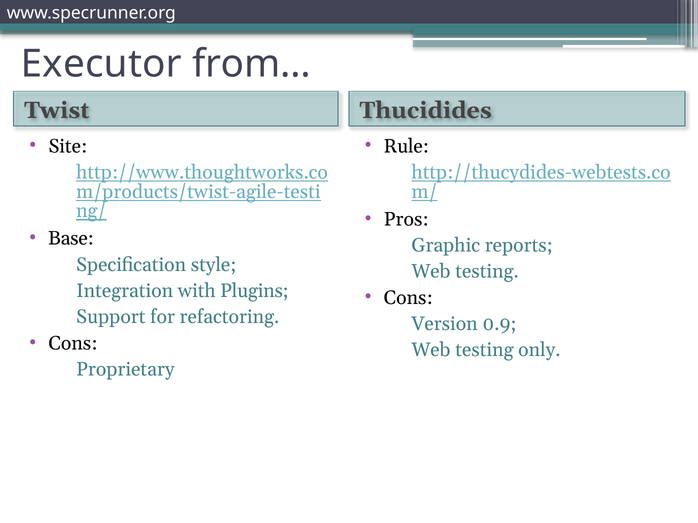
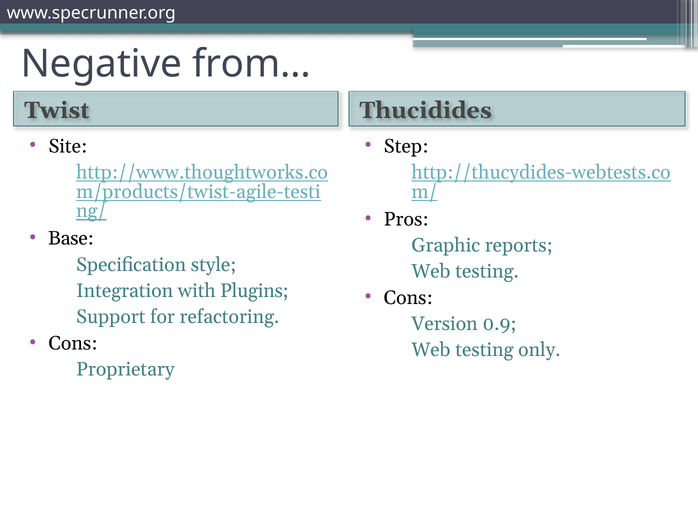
Executor: Executor -> Negative
Rule: Rule -> Step
